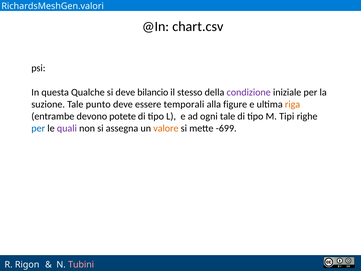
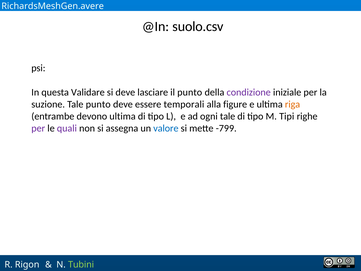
RichardsMeshGen.valori: RichardsMeshGen.valori -> RichardsMeshGen.avere
chart.csv: chart.csv -> suolo.csv
Qualche: Qualche -> Validare
bilancio: bilancio -> lasciare
il stesso: stesso -> punto
devono potete: potete -> ultima
per at (38, 128) colour: blue -> purple
valore colour: orange -> blue
-699: -699 -> -799
Tubini colour: pink -> light green
